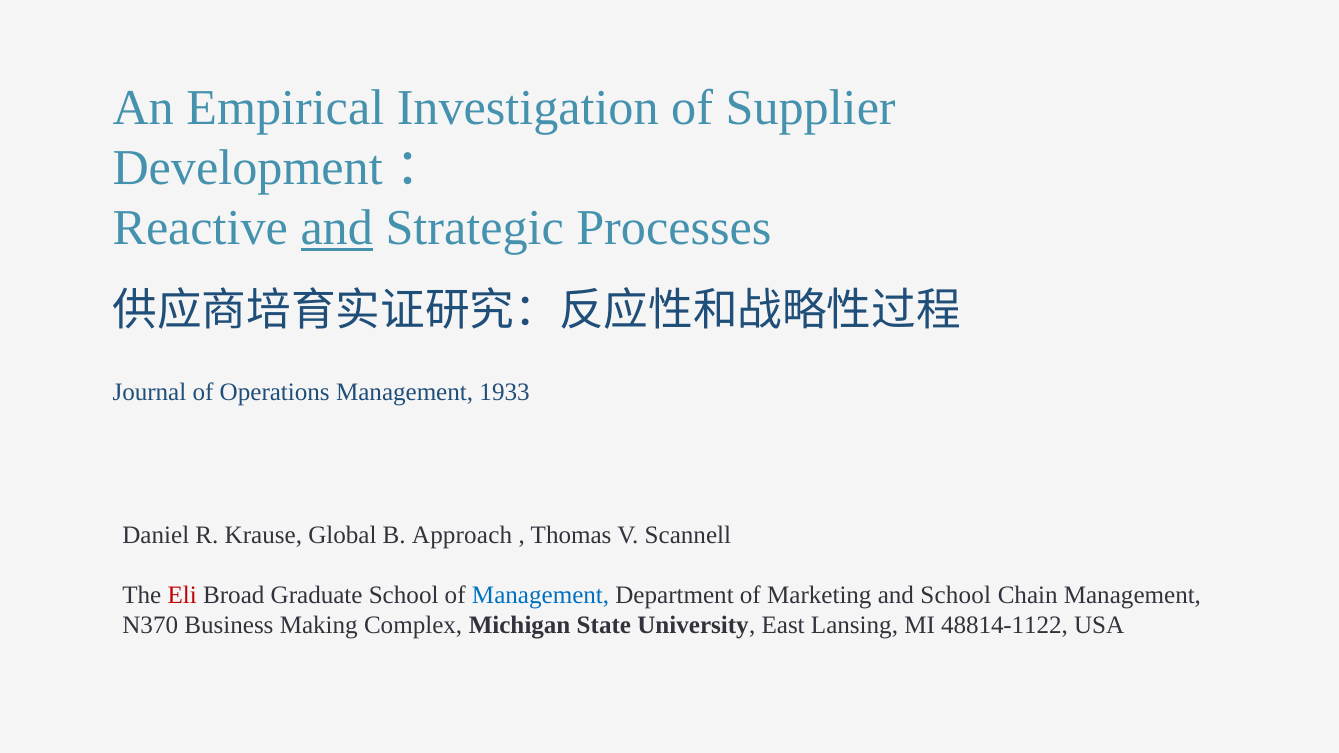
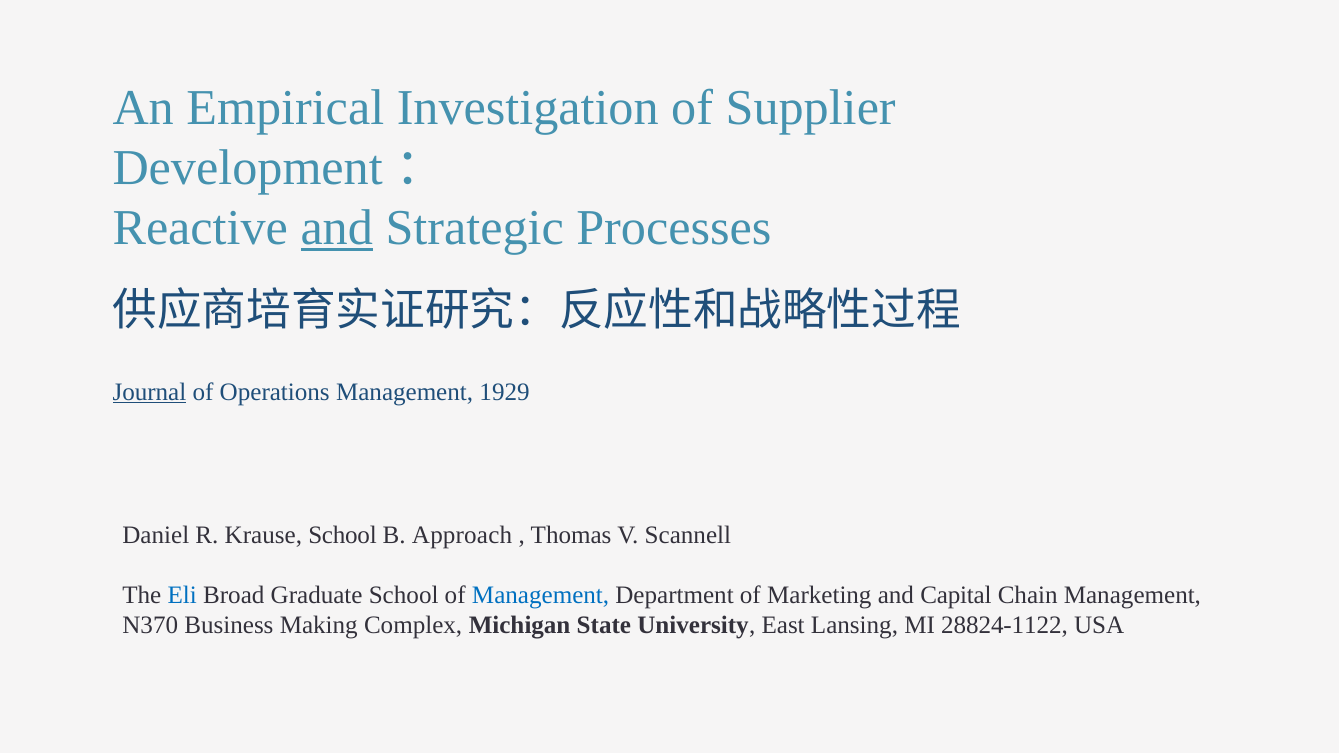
Journal underline: none -> present
1933: 1933 -> 1929
Krause Global: Global -> School
Eli colour: red -> blue
and School: School -> Capital
48814-1122: 48814-1122 -> 28824-1122
